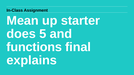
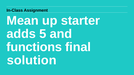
does: does -> adds
explains: explains -> solution
